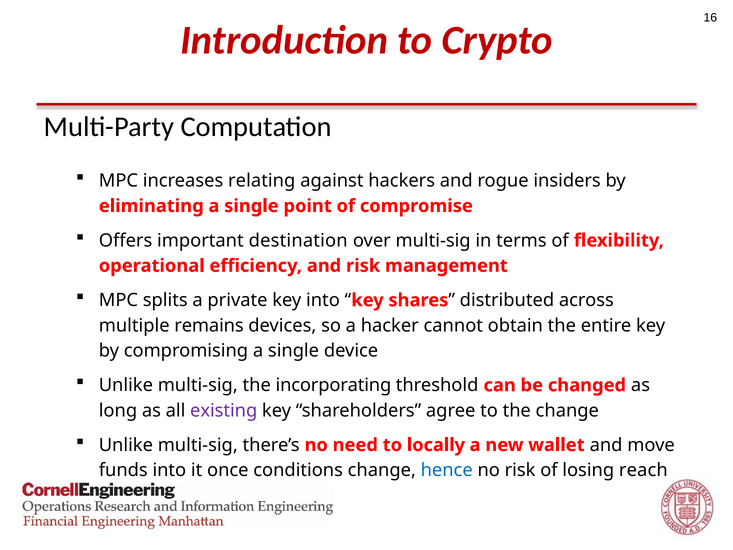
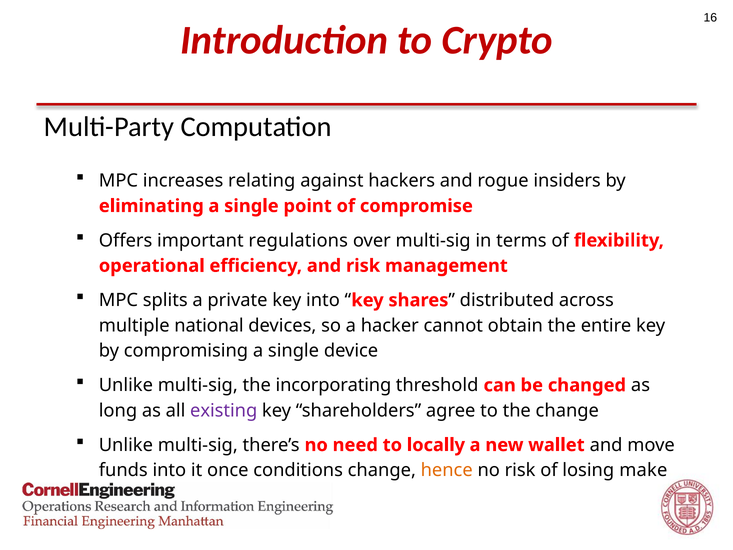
destination: destination -> regulations
remains: remains -> national
hence colour: blue -> orange
reach: reach -> make
